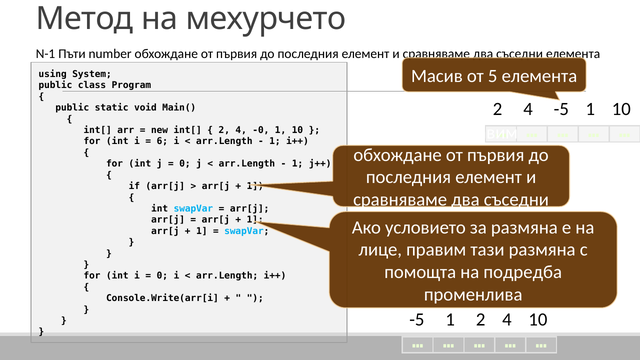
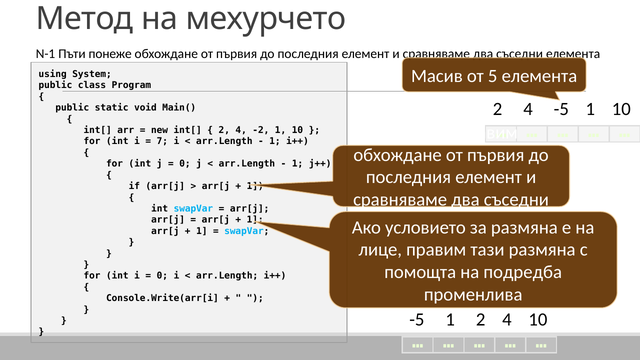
number: number -> понеже
-0: -0 -> -2
6: 6 -> 7
